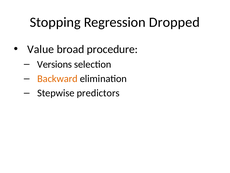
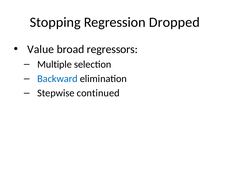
procedure: procedure -> regressors
Versions: Versions -> Multiple
Backward colour: orange -> blue
predictors: predictors -> continued
